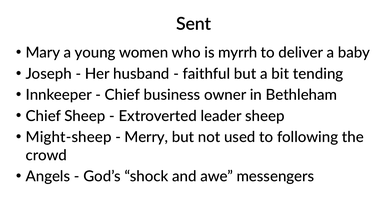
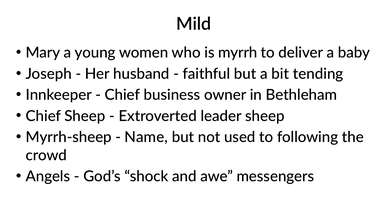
Sent: Sent -> Mild
Might-sheep: Might-sheep -> Myrrh-sheep
Merry: Merry -> Name
